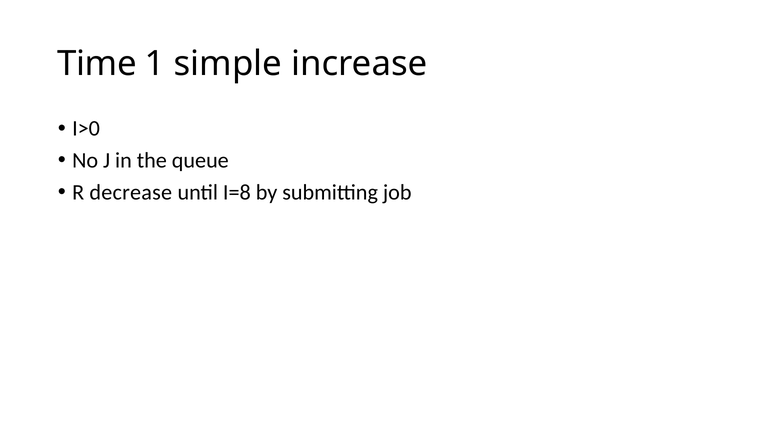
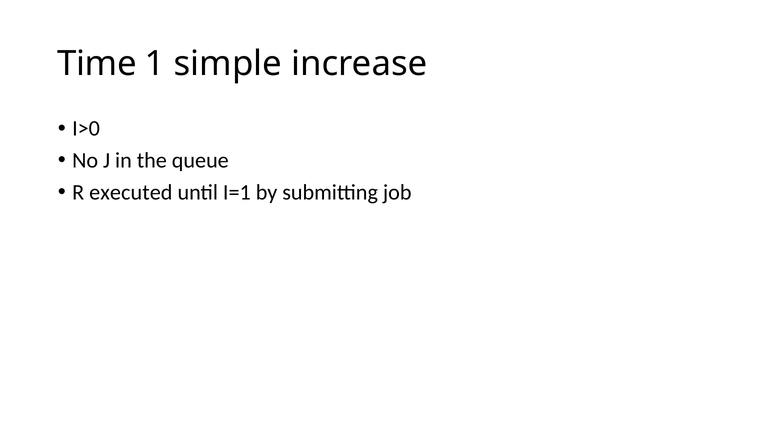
decrease: decrease -> executed
I=8: I=8 -> I=1
